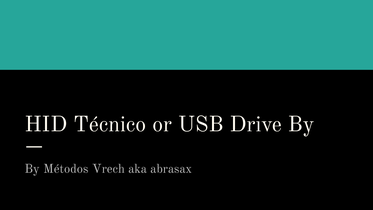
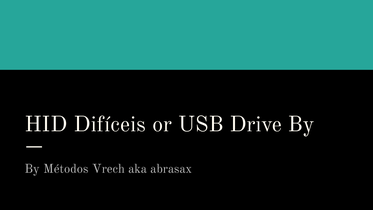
Técnico: Técnico -> Difíceis
